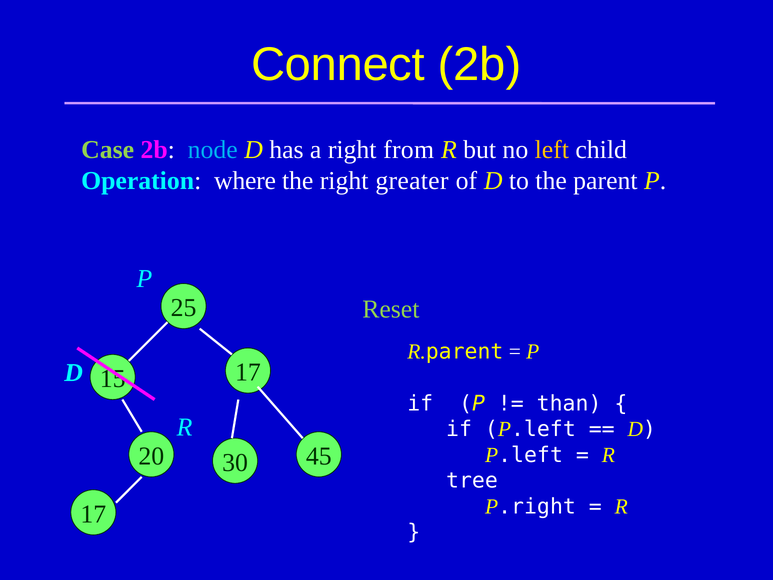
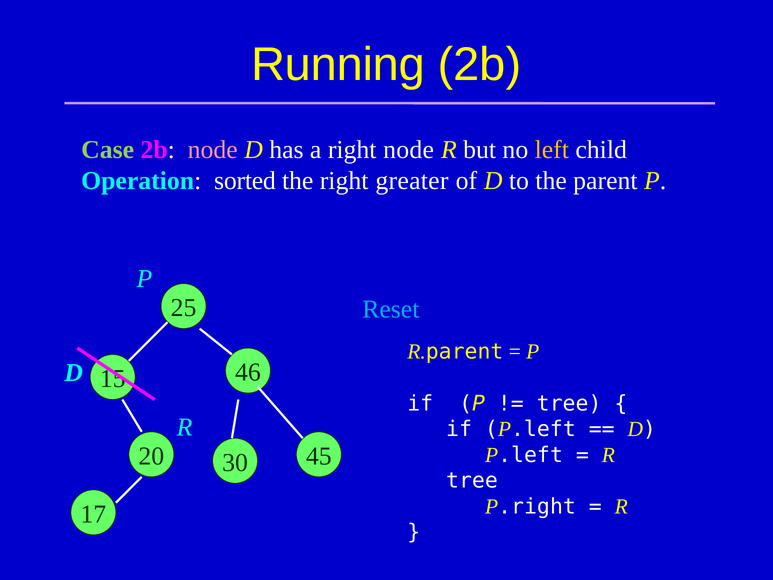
Connect: Connect -> Running
node at (213, 150) colour: light blue -> pink
right from: from -> node
where: where -> sorted
Reset colour: light green -> light blue
17 at (248, 372): 17 -> 46
than at (569, 403): than -> tree
